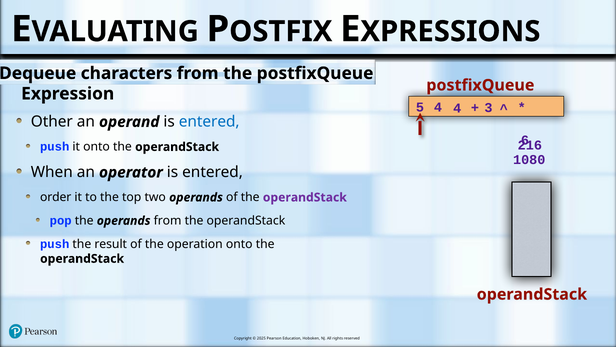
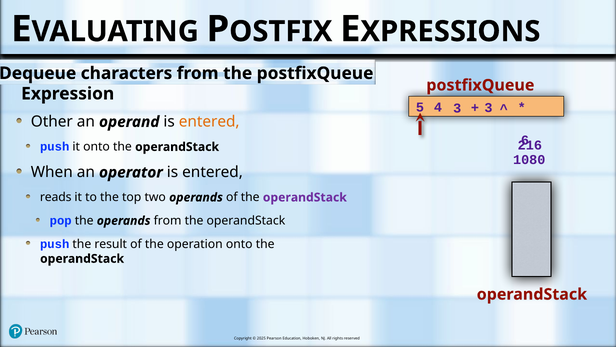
4 4: 4 -> 3
entered at (209, 122) colour: blue -> orange
order: order -> reads
